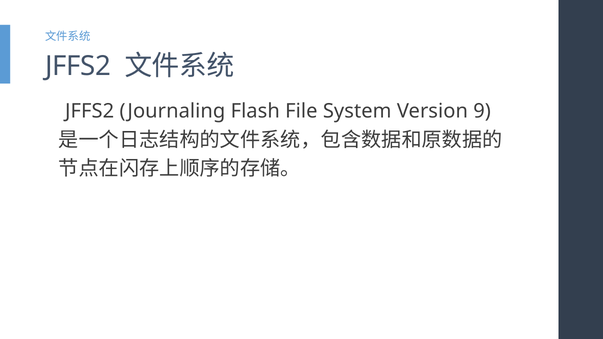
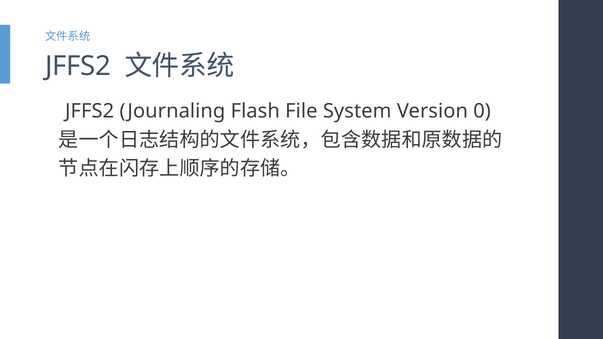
9: 9 -> 0
